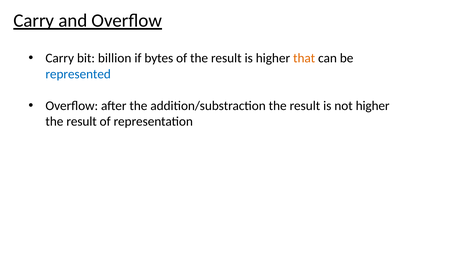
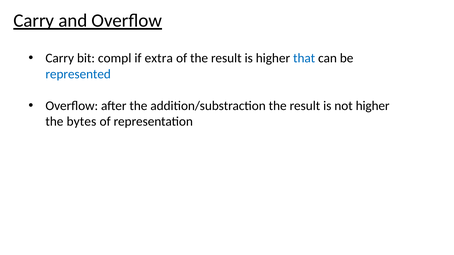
billion: billion -> compl
bytes: bytes -> extra
that colour: orange -> blue
result at (82, 122): result -> bytes
